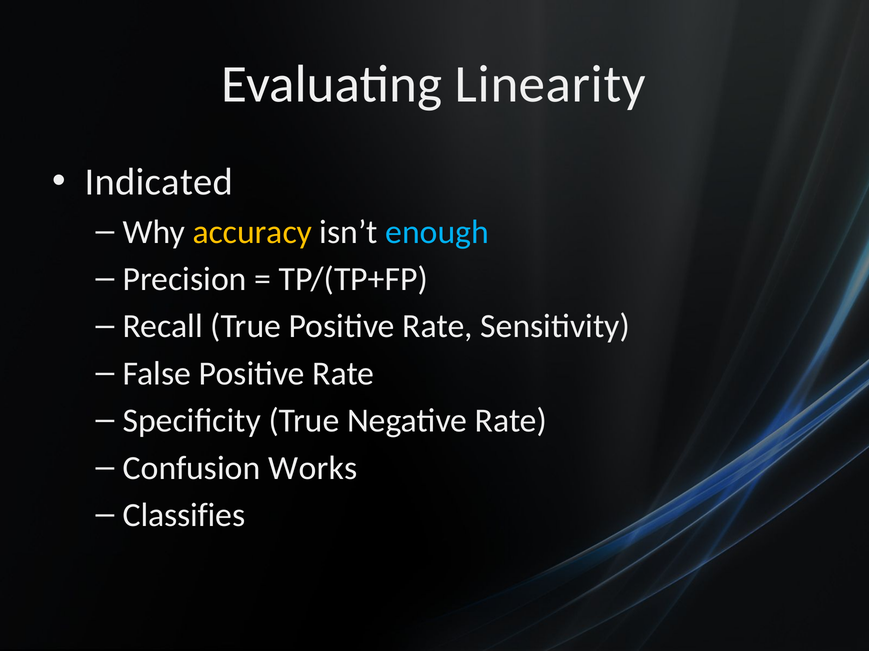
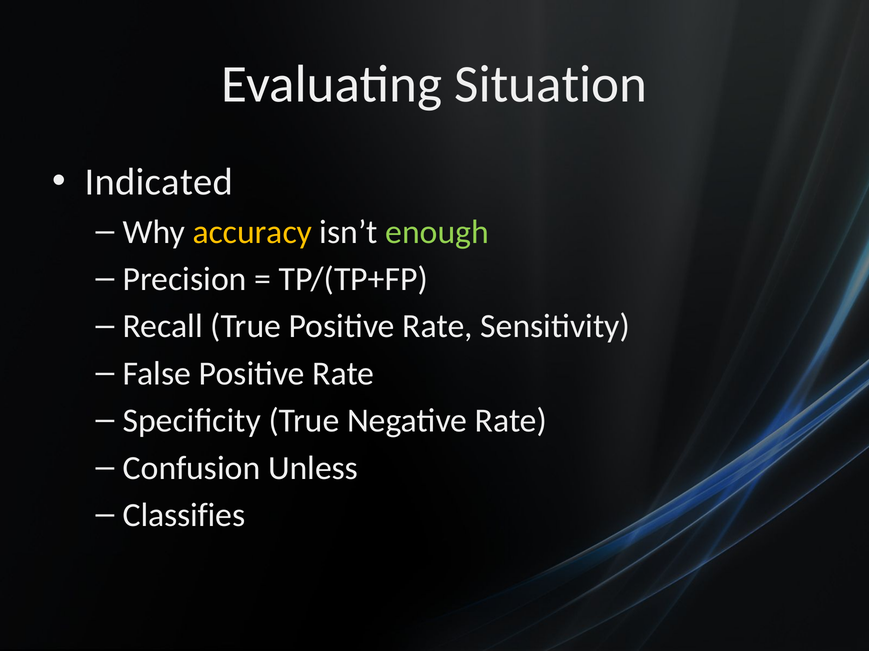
Linearity: Linearity -> Situation
enough colour: light blue -> light green
Works: Works -> Unless
